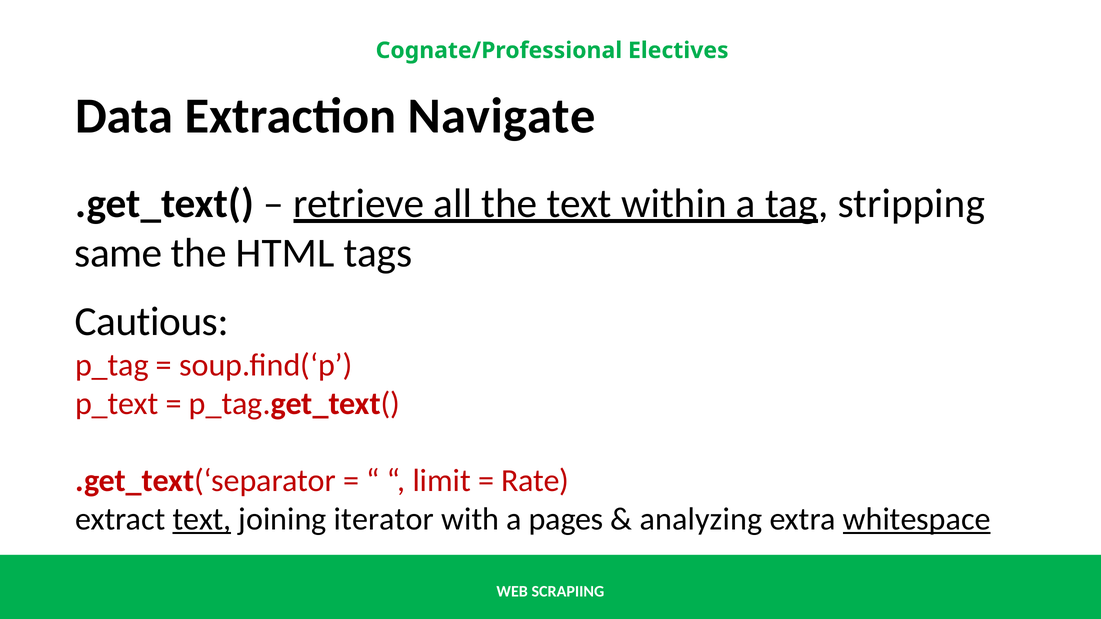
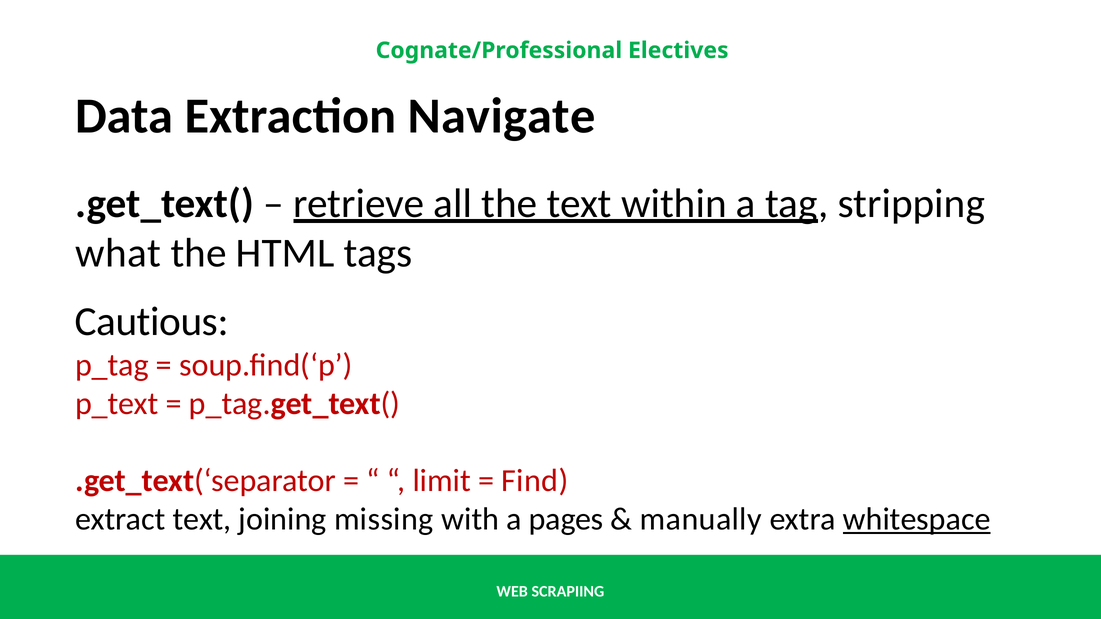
same: same -> what
Rate: Rate -> Find
text at (202, 520) underline: present -> none
iterator: iterator -> missing
analyzing: analyzing -> manually
